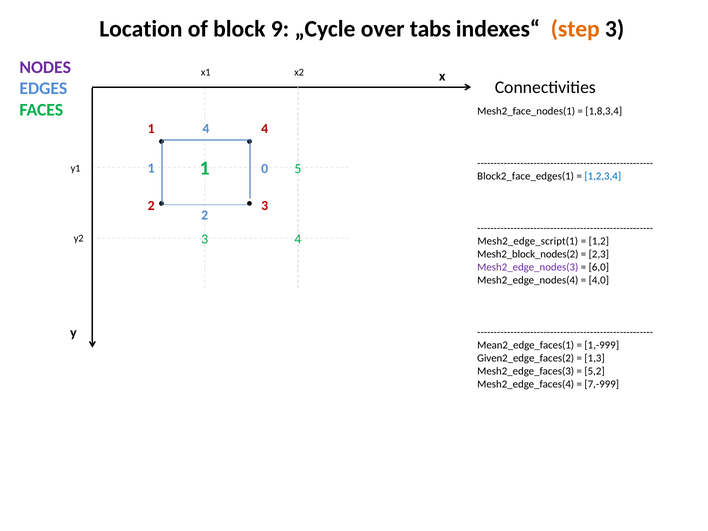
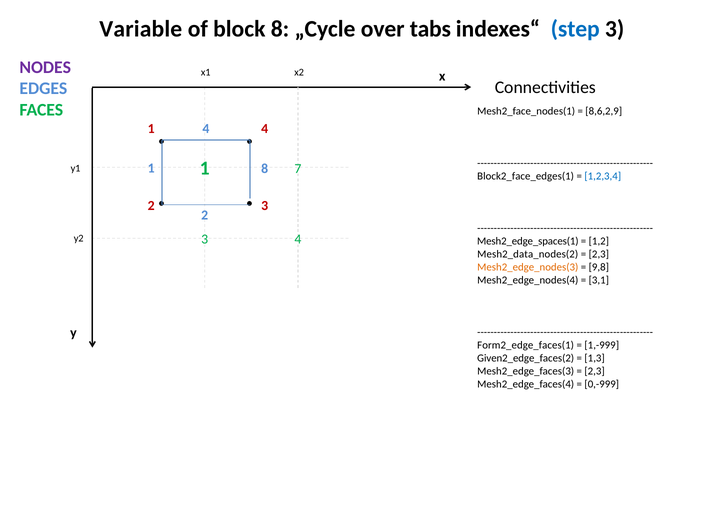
Location: Location -> Variable
block 9: 9 -> 8
step colour: orange -> blue
1,8,3,4: 1,8,3,4 -> 8,6,2,9
1 0: 0 -> 8
5: 5 -> 7
Mesh2_edge_script(1: Mesh2_edge_script(1 -> Mesh2_edge_spaces(1
Mesh2_block_nodes(2: Mesh2_block_nodes(2 -> Mesh2_data_nodes(2
Mesh2_edge_nodes(3 colour: purple -> orange
6,0: 6,0 -> 9,8
4,0: 4,0 -> 3,1
Mean2_edge_faces(1: Mean2_edge_faces(1 -> Form2_edge_faces(1
5,2 at (595, 371): 5,2 -> 2,3
7,-999: 7,-999 -> 0,-999
